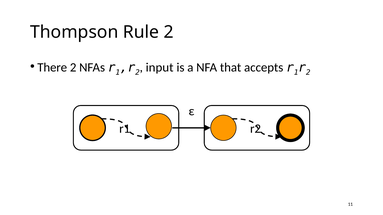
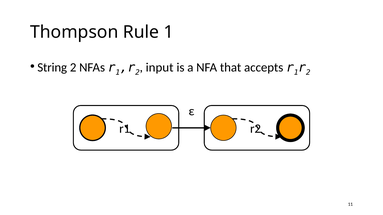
Rule 2: 2 -> 1
There: There -> String
